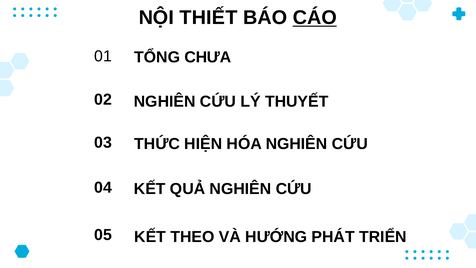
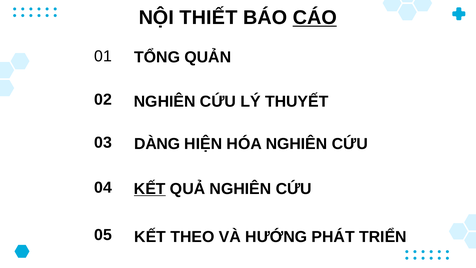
CHƯA: CHƯA -> QUẢN
THỨC: THỨC -> DÀNG
KẾT at (150, 189) underline: none -> present
